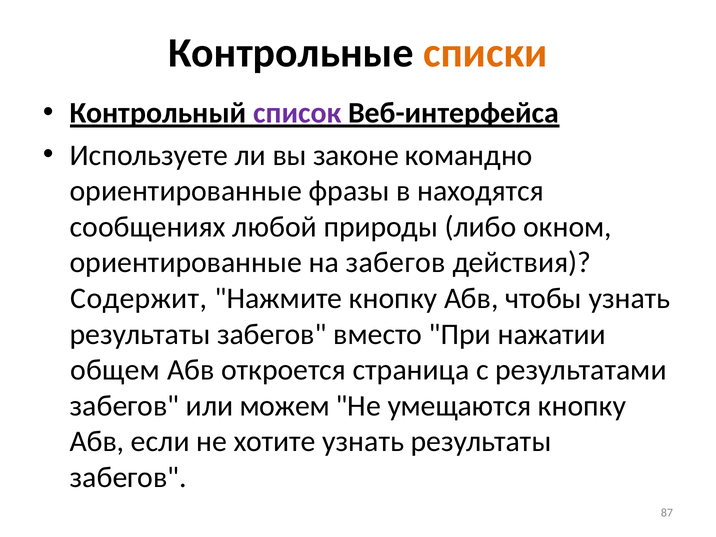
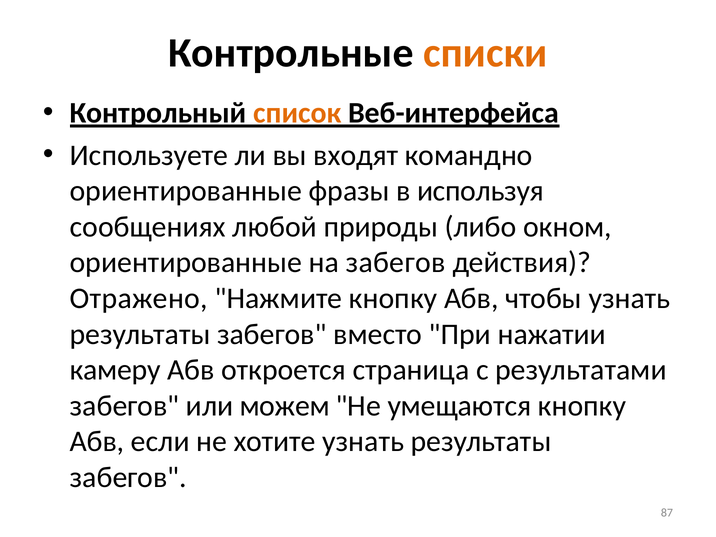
список colour: purple -> orange
законе: законе -> входят
находятся: находятся -> используя
Содержит: Содержит -> Отражено
общем: общем -> камеру
